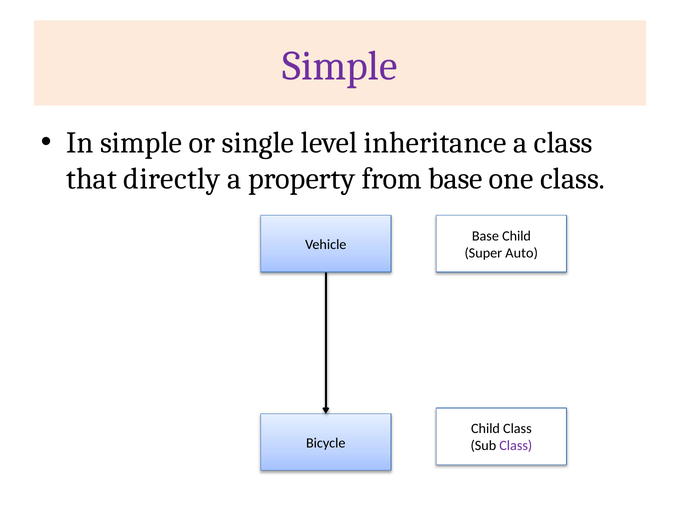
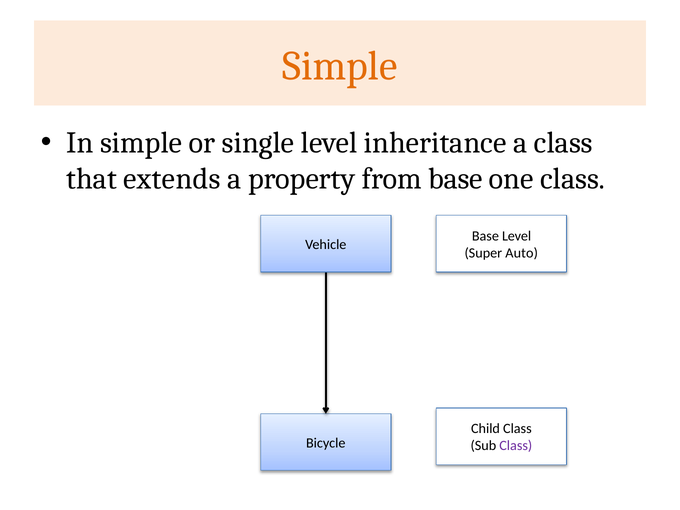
Simple at (340, 66) colour: purple -> orange
directly: directly -> extends
Base Child: Child -> Level
